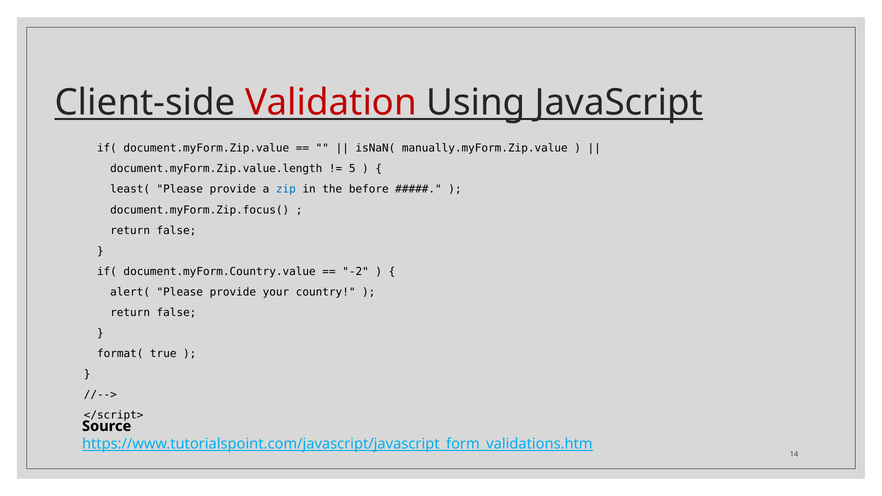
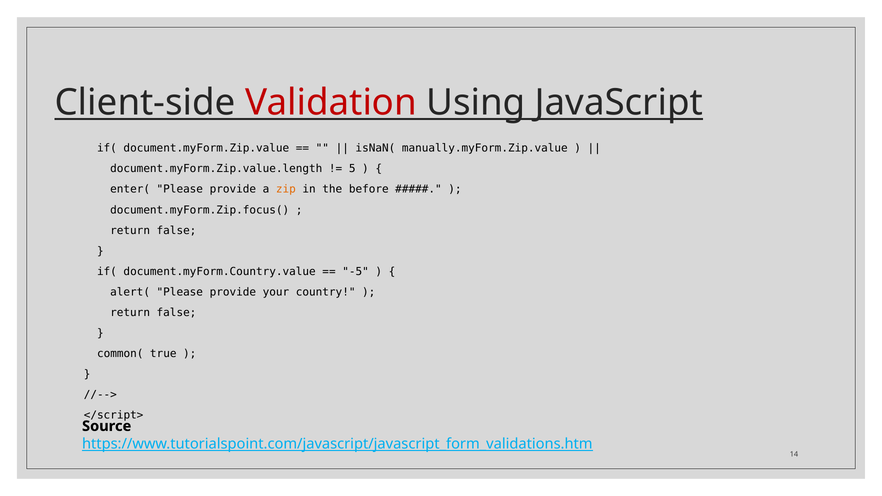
least(: least( -> enter(
zip colour: blue -> orange
-2: -2 -> -5
format(: format( -> common(
